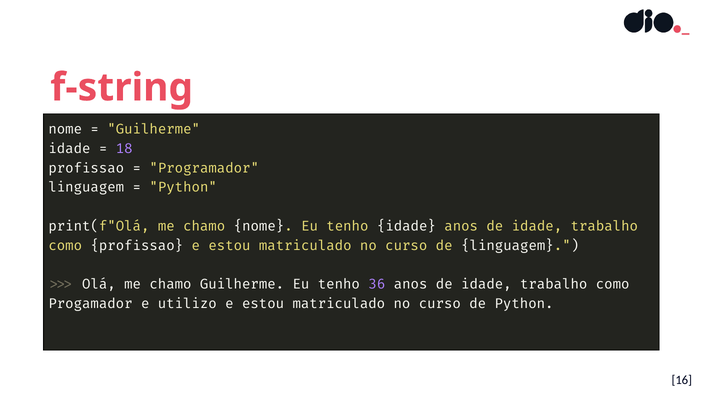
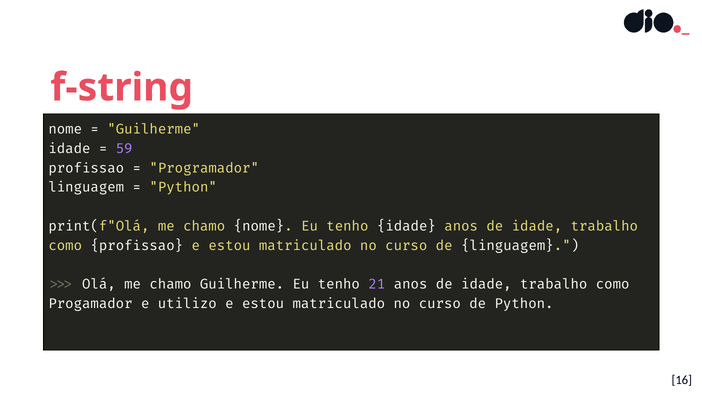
18: 18 -> 59
36: 36 -> 21
